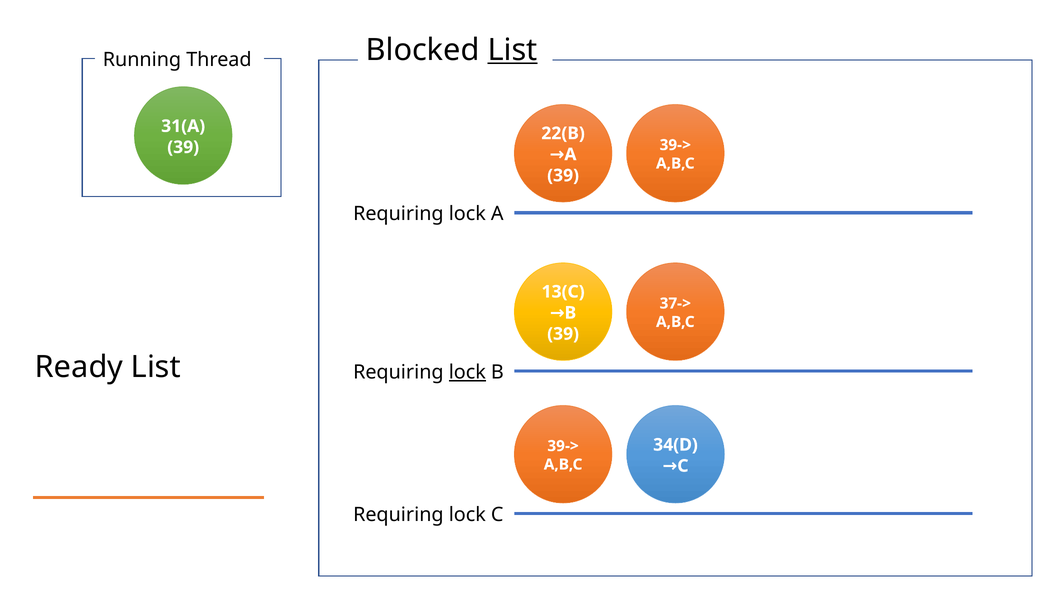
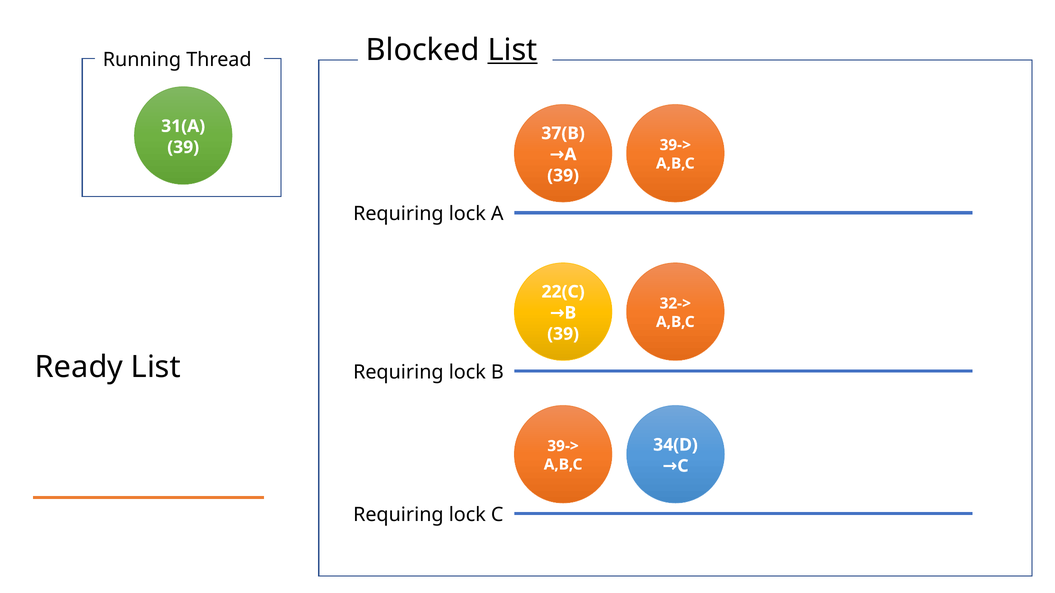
22(B: 22(B -> 37(B
13(C: 13(C -> 22(C
37->: 37-> -> 32->
lock at (467, 373) underline: present -> none
